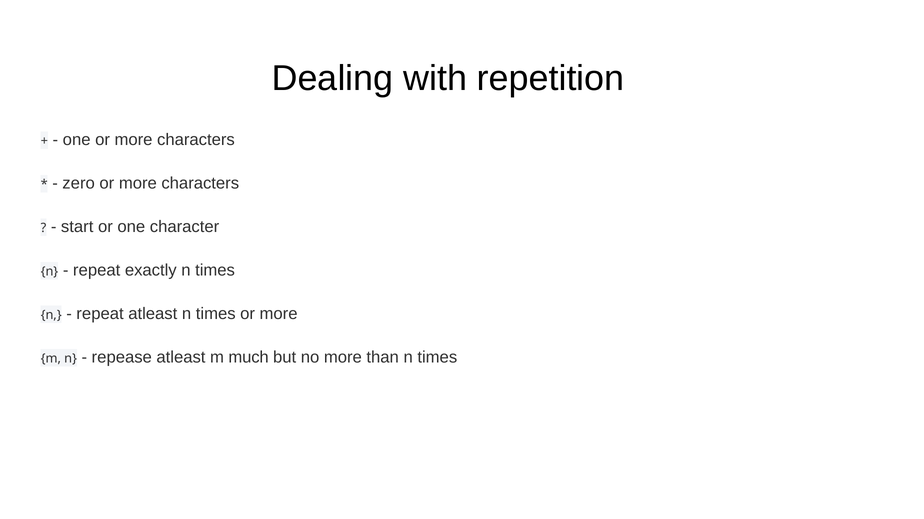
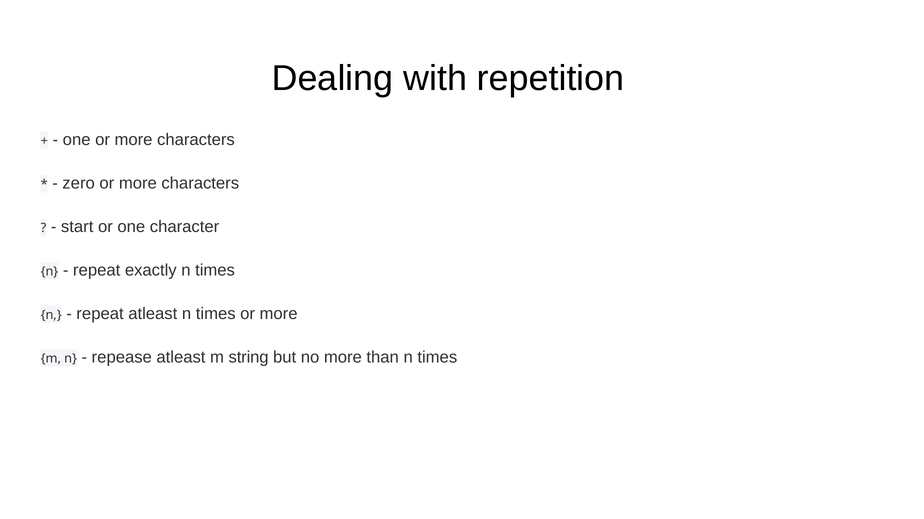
much: much -> string
